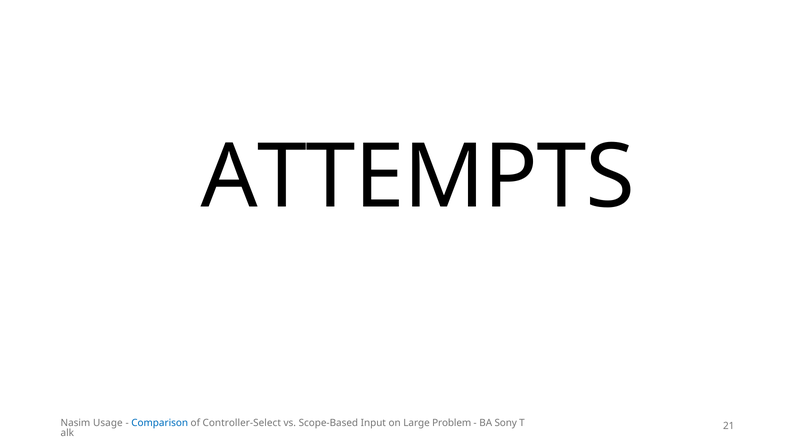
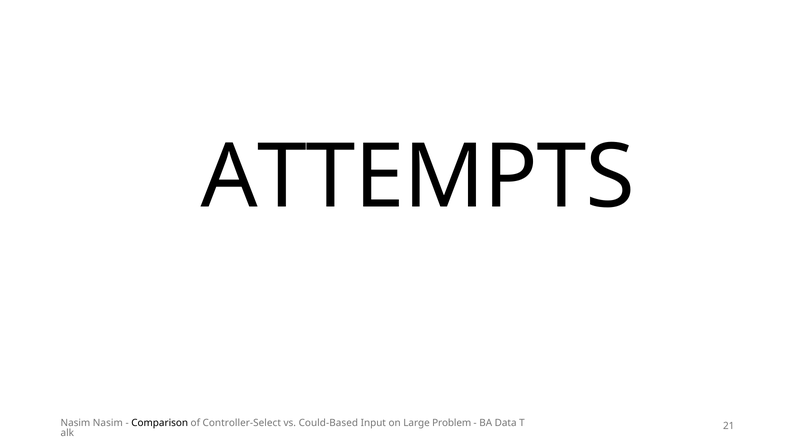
Nasim Usage: Usage -> Nasim
Comparison colour: blue -> black
Scope-Based: Scope-Based -> Could-Based
Sony: Sony -> Data
